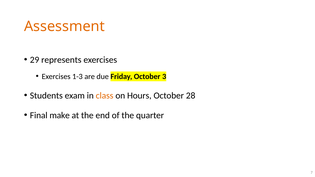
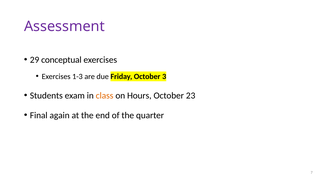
Assessment colour: orange -> purple
represents: represents -> conceptual
28: 28 -> 23
make: make -> again
